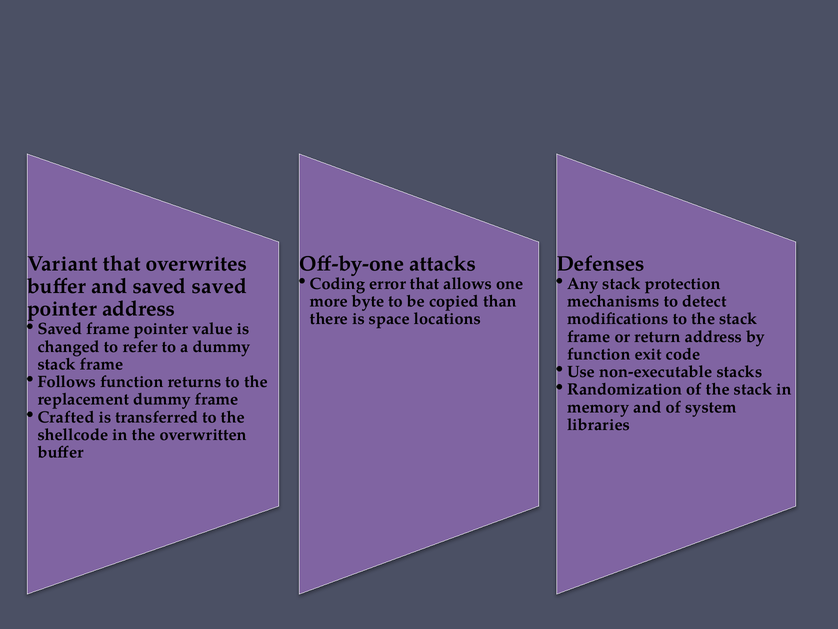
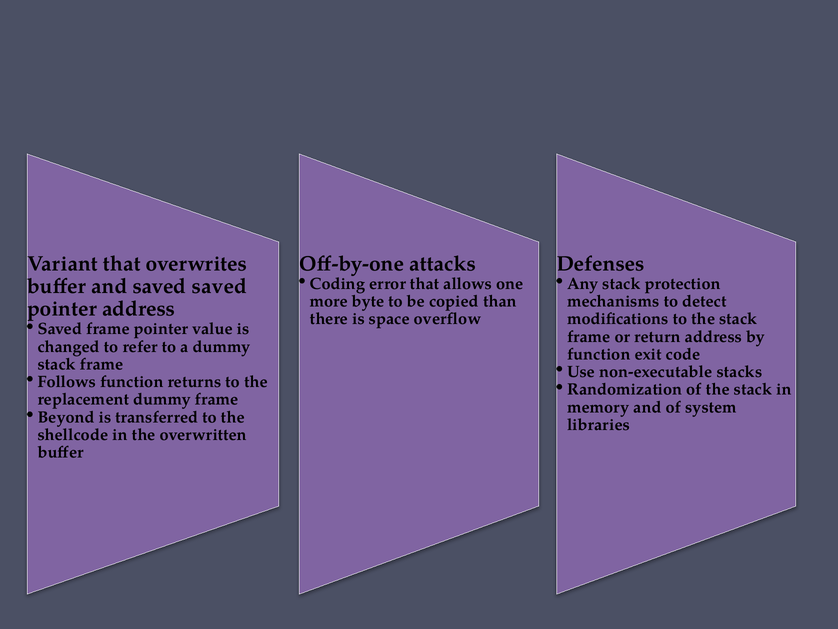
locations: locations -> overflow
Crafted: Crafted -> Beyond
